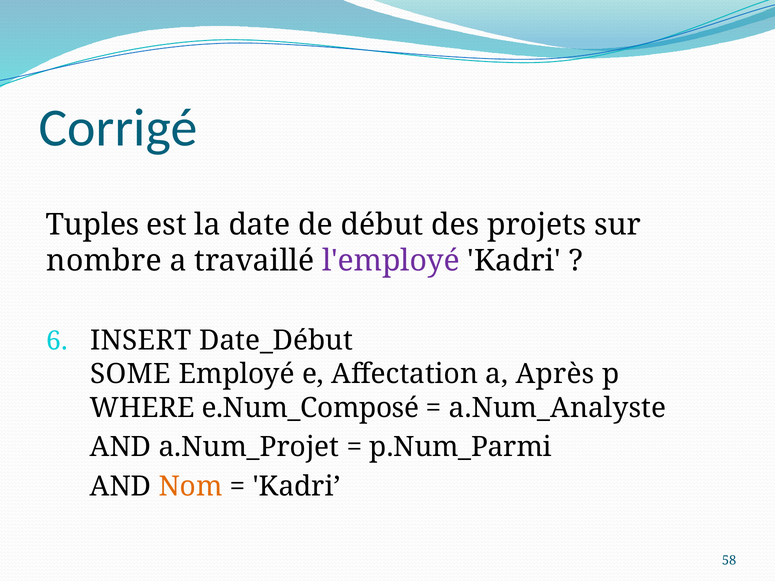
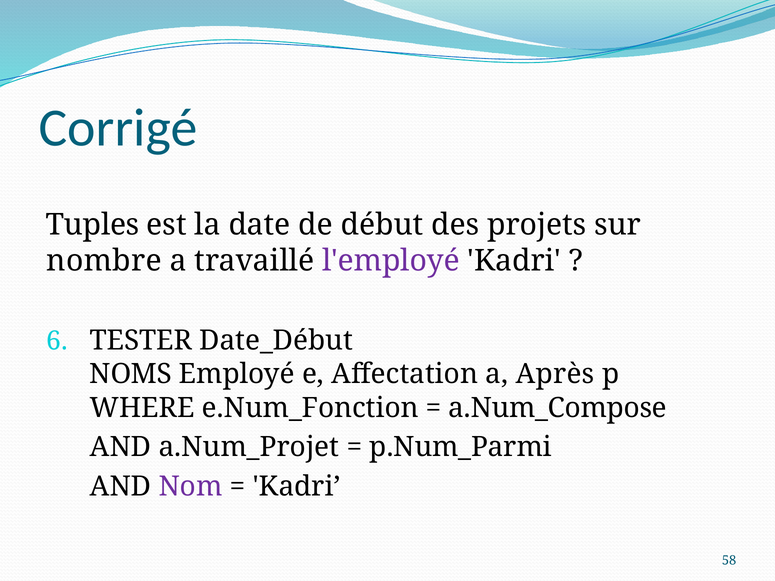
INSERT: INSERT -> TESTER
SOME: SOME -> NOMS
e.Num_Composé: e.Num_Composé -> e.Num_Fonction
a.Num_Analyste: a.Num_Analyste -> a.Num_Compose
Nom colour: orange -> purple
